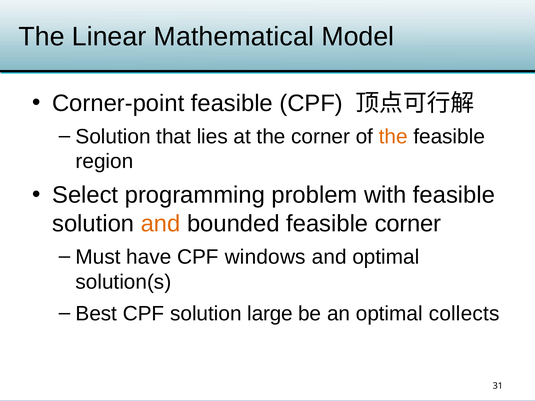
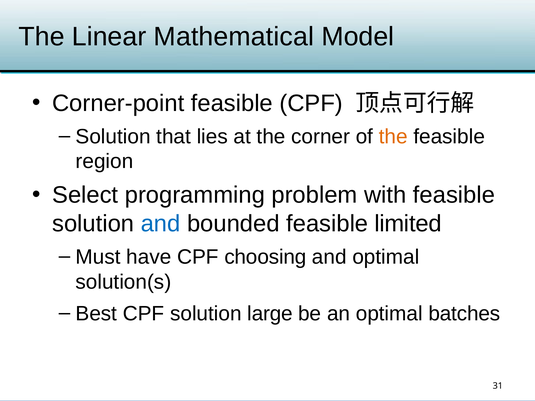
and at (161, 224) colour: orange -> blue
feasible corner: corner -> limited
windows: windows -> choosing
collects: collects -> batches
